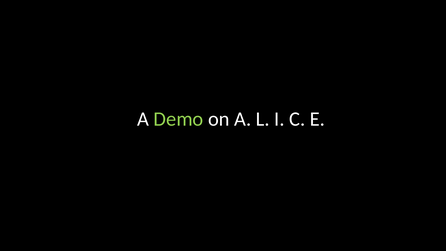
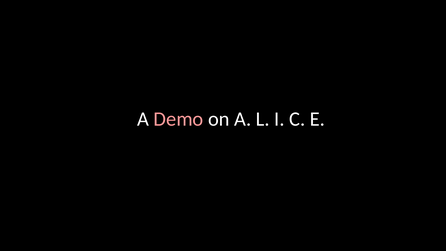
Demo colour: light green -> pink
